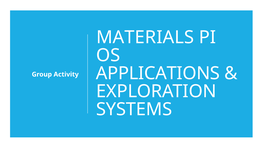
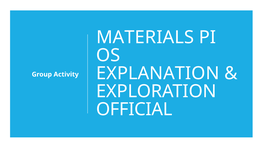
APPLICATIONS: APPLICATIONS -> EXPLANATION
SYSTEMS: SYSTEMS -> OFFICIAL
